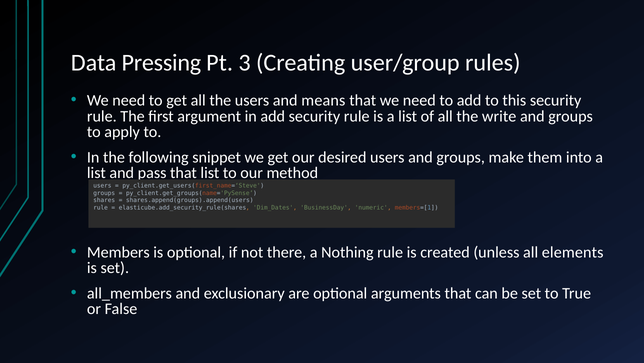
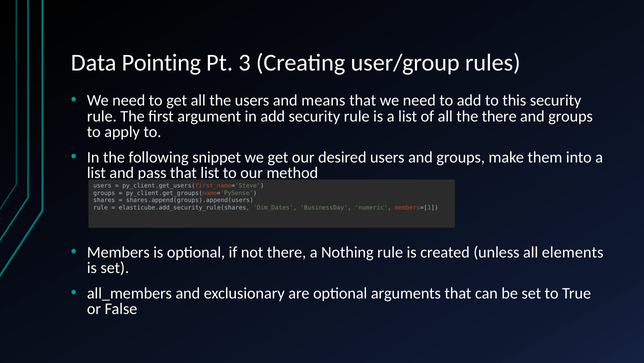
Pressing: Pressing -> Pointing
the write: write -> there
